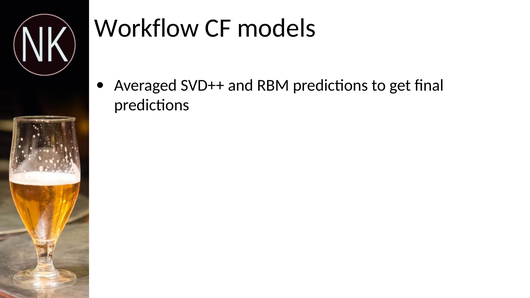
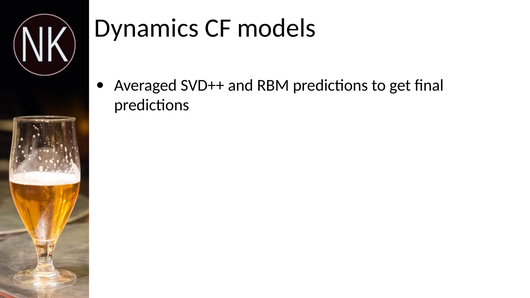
Workflow: Workflow -> Dynamics
